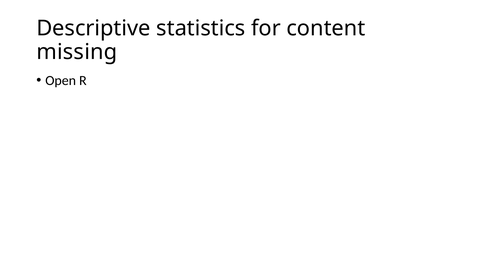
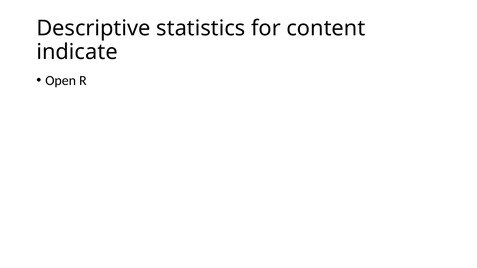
missing: missing -> indicate
